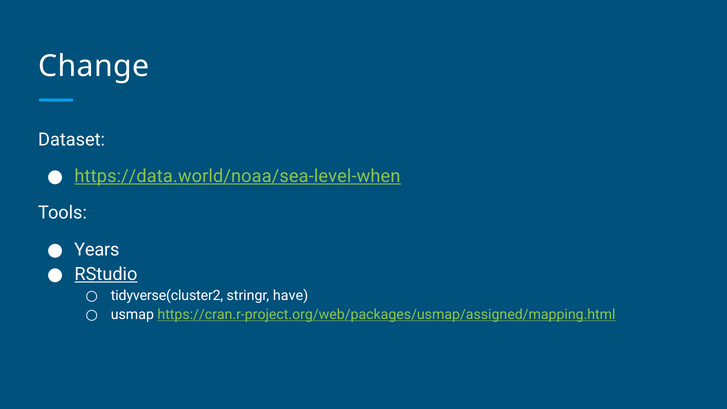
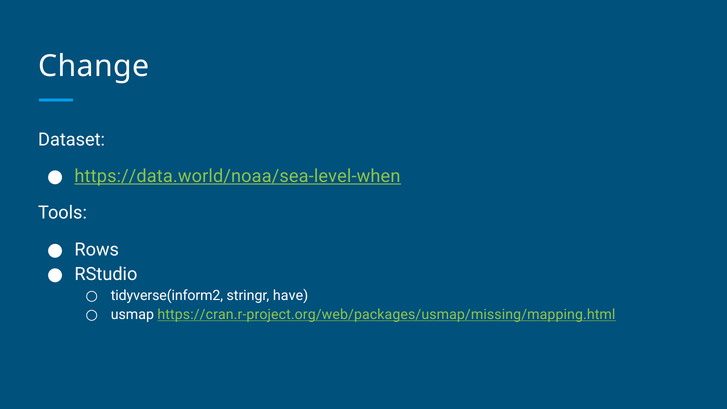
Years: Years -> Rows
RStudio underline: present -> none
tidyverse(cluster2: tidyverse(cluster2 -> tidyverse(inform2
https://cran.r-project.org/web/packages/usmap/assigned/mapping.html: https://cran.r-project.org/web/packages/usmap/assigned/mapping.html -> https://cran.r-project.org/web/packages/usmap/missing/mapping.html
